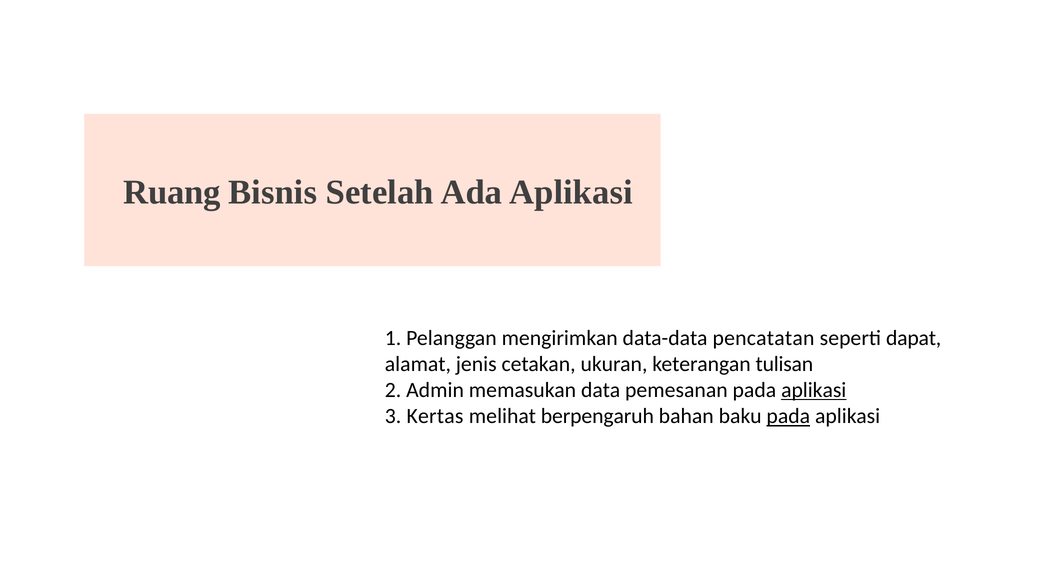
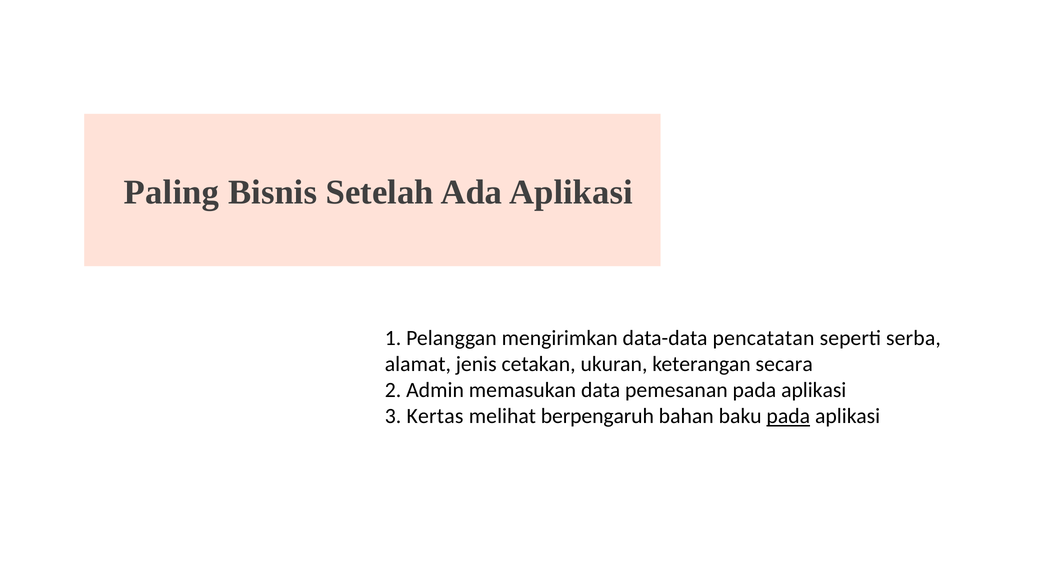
Ruang: Ruang -> Paling
dapat: dapat -> serba
tulisan: tulisan -> secara
aplikasi at (814, 390) underline: present -> none
